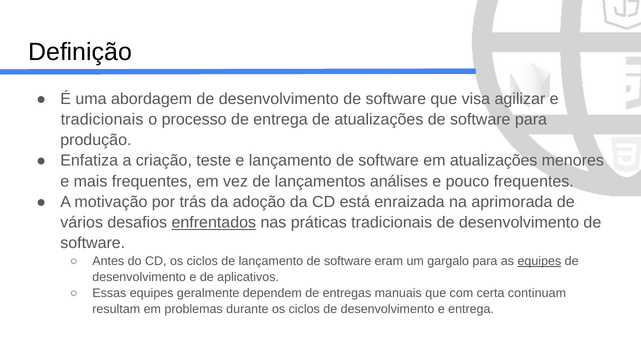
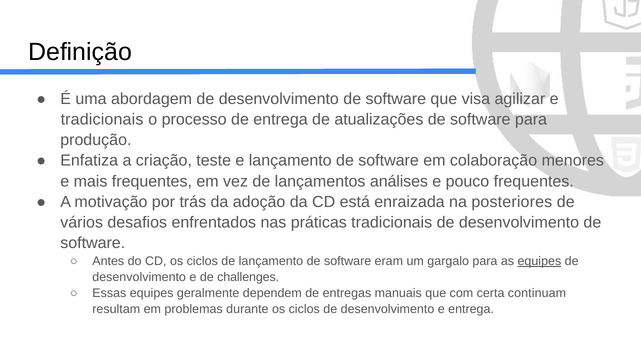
em atualizações: atualizações -> colaboração
aprimorada: aprimorada -> posteriores
enfrentados underline: present -> none
aplicativos: aplicativos -> challenges
